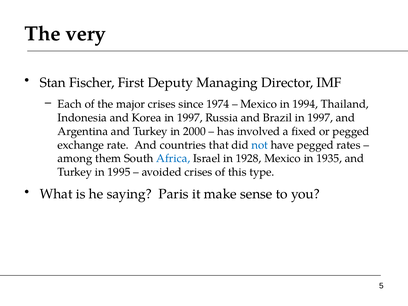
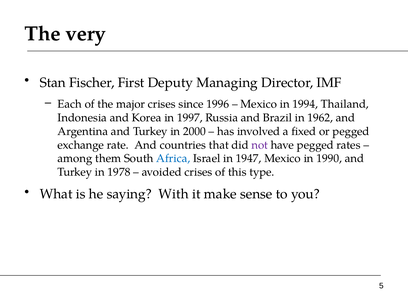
1974: 1974 -> 1996
Brazil in 1997: 1997 -> 1962
not colour: blue -> purple
1928: 1928 -> 1947
1935: 1935 -> 1990
1995: 1995 -> 1978
Paris: Paris -> With
